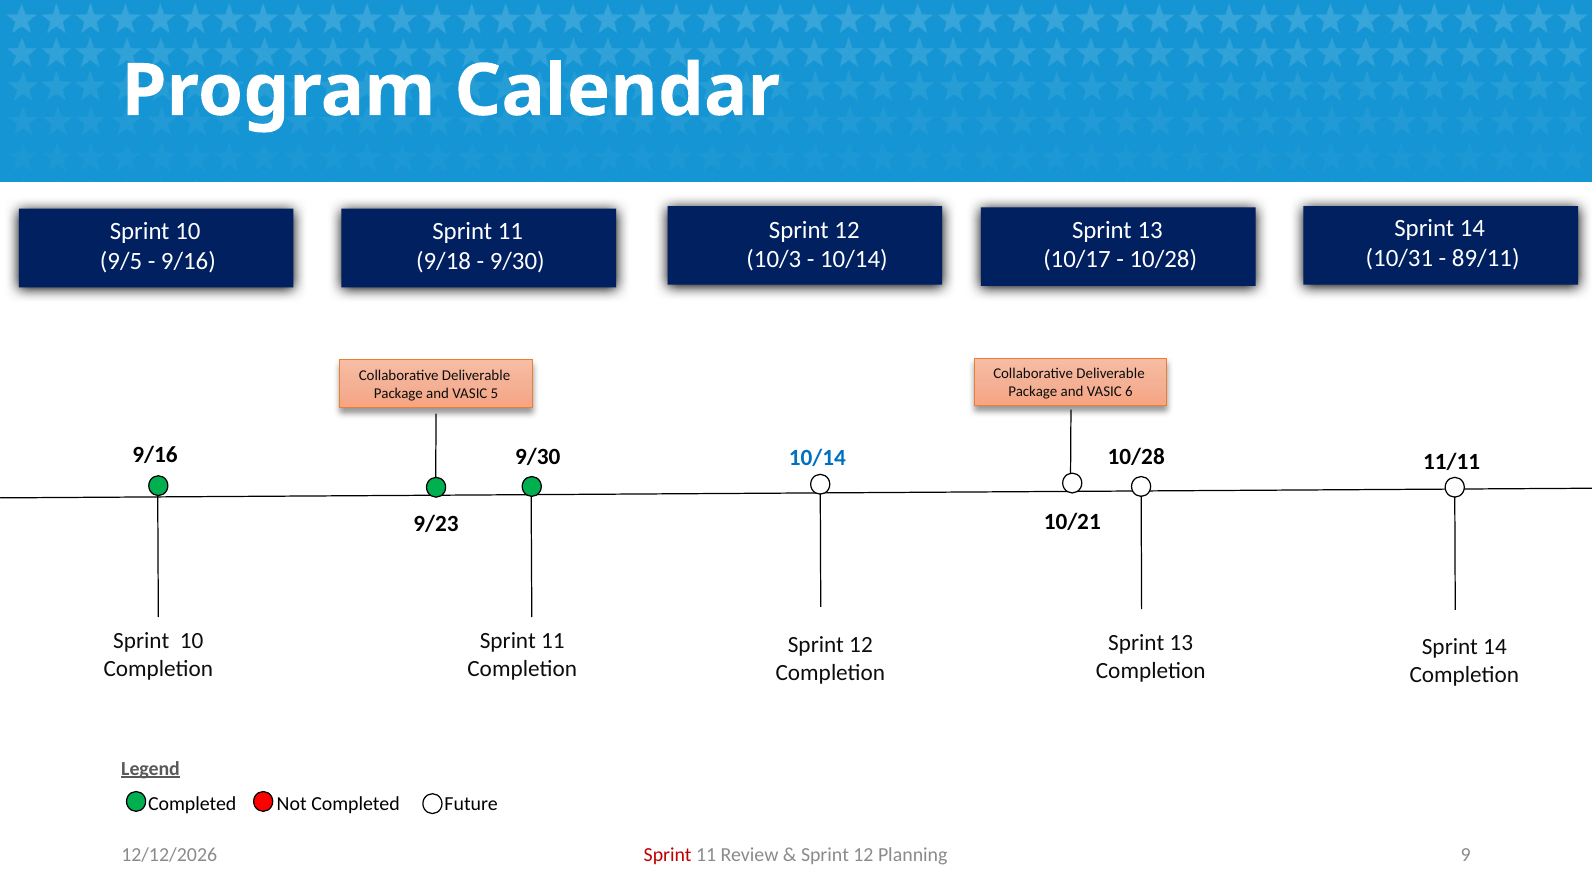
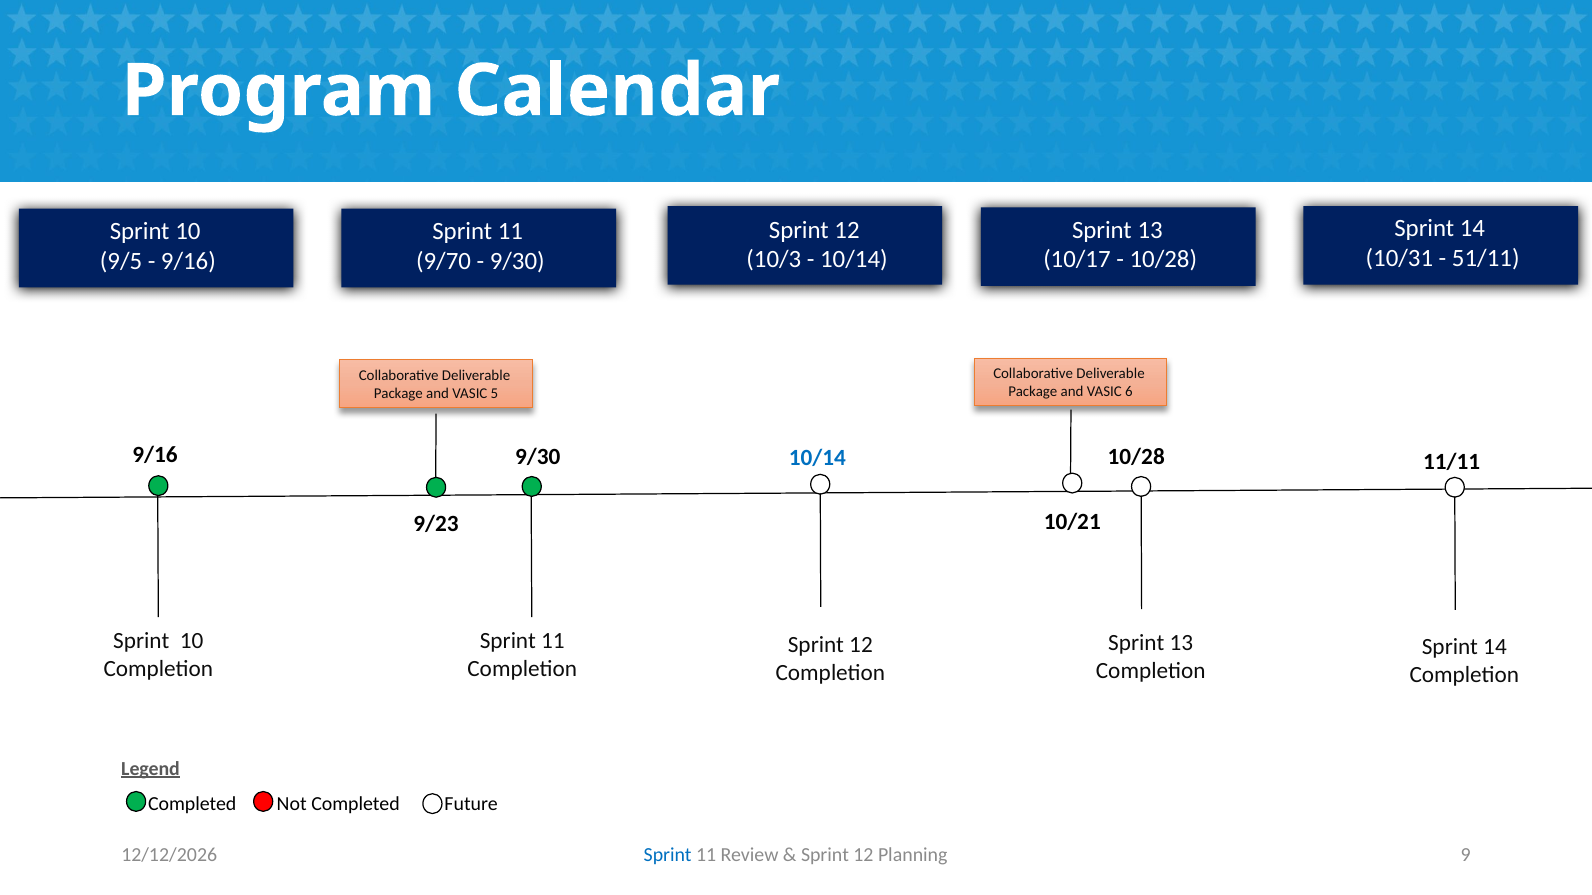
89/11: 89/11 -> 51/11
9/18: 9/18 -> 9/70
Sprint at (668, 855) colour: red -> blue
